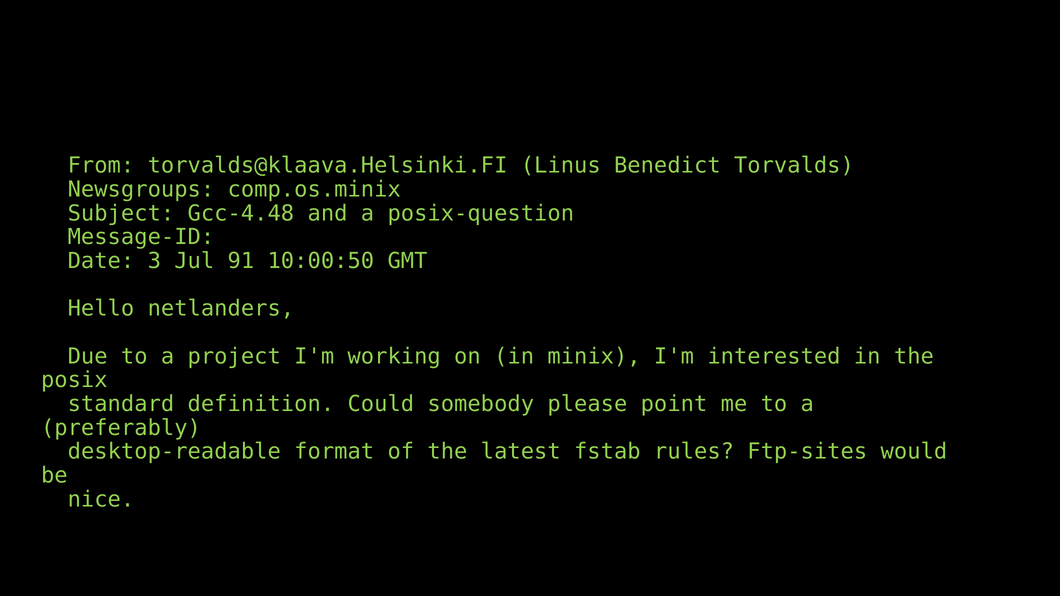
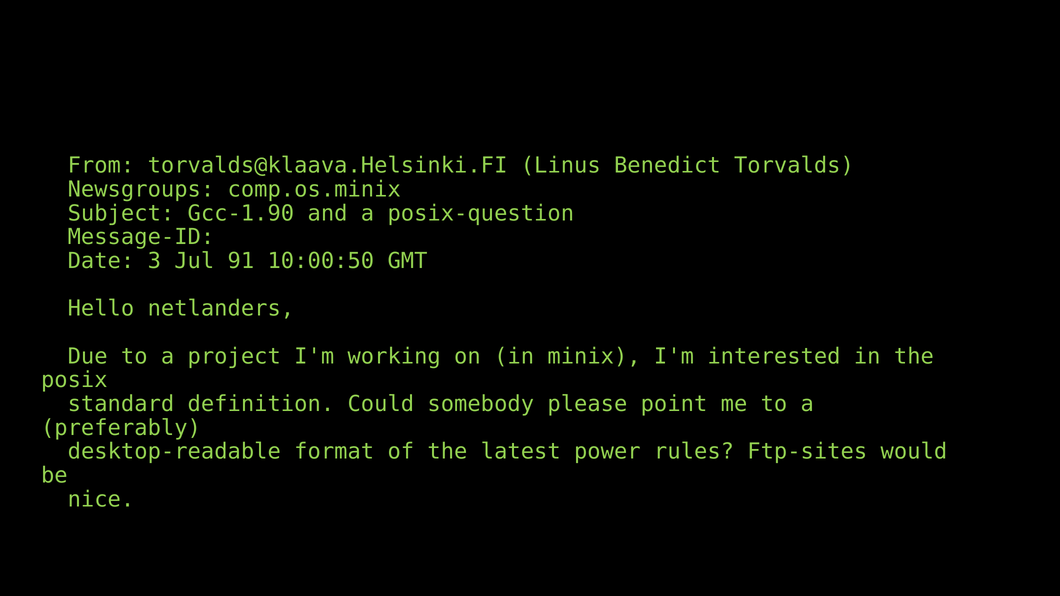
Gcc-4.48: Gcc-4.48 -> Gcc-1.90
fstab: fstab -> power
